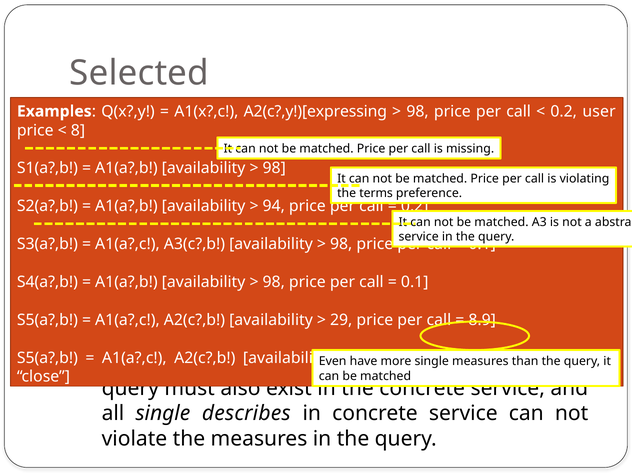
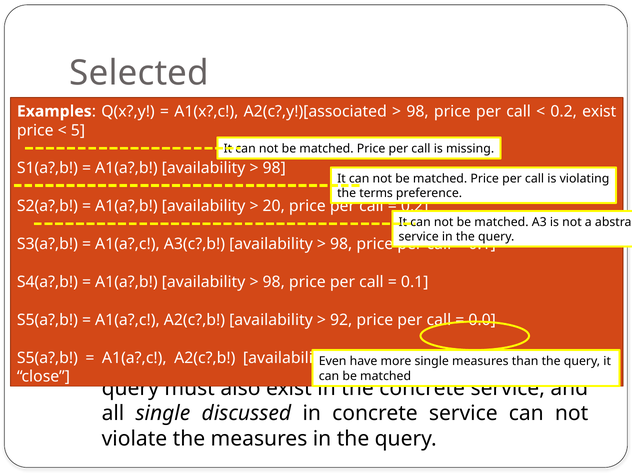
A2(c?,y!)[expressing: A2(c?,y!)[expressing -> A2(c?,y!)[associated
user at (599, 111): user -> exist
8: 8 -> 5
94: 94 -> 20
29: 29 -> 92
8.9: 8.9 -> 0.0
describes: describes -> discussed
